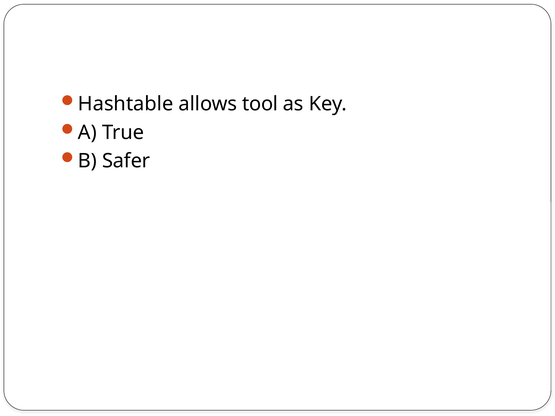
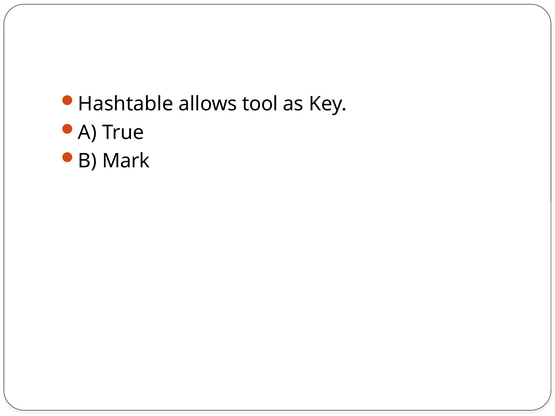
Safer: Safer -> Mark
